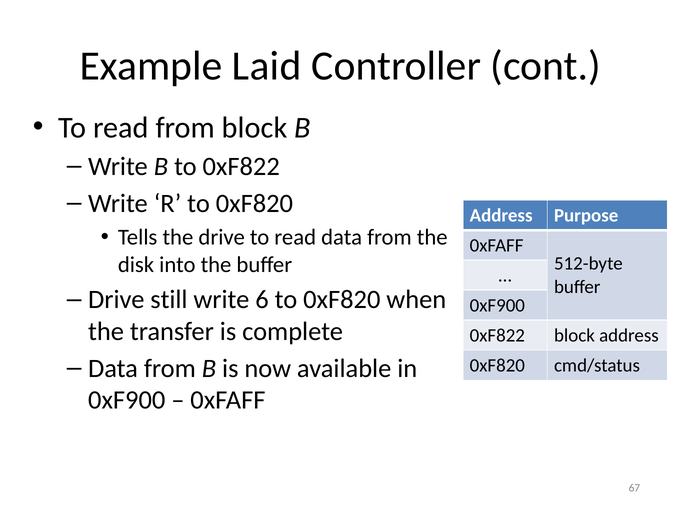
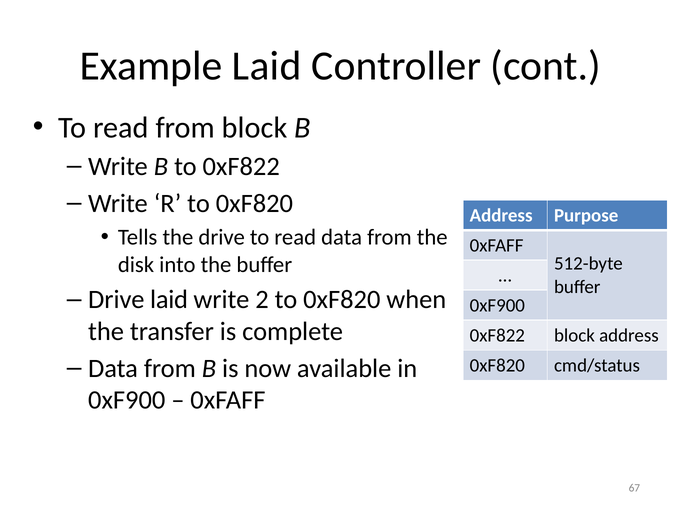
Drive still: still -> laid
6: 6 -> 2
